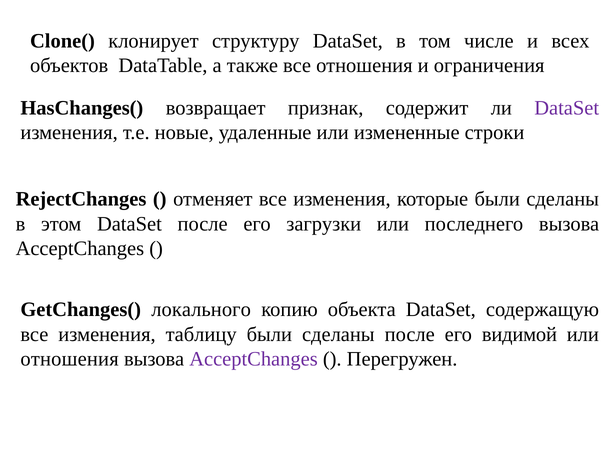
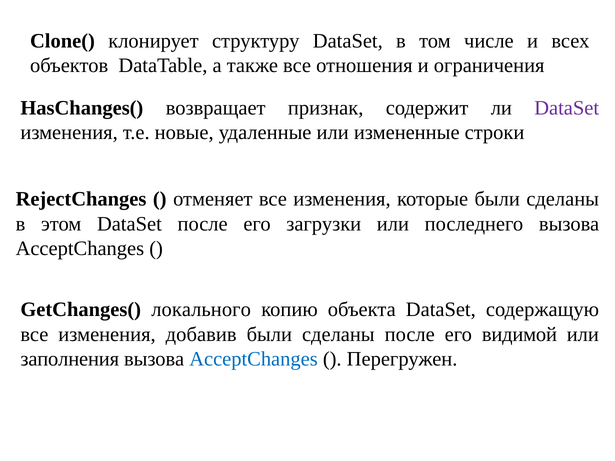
таблицу: таблицу -> добавив
отношения at (70, 359): отношения -> заполнения
AcceptChanges at (254, 359) colour: purple -> blue
